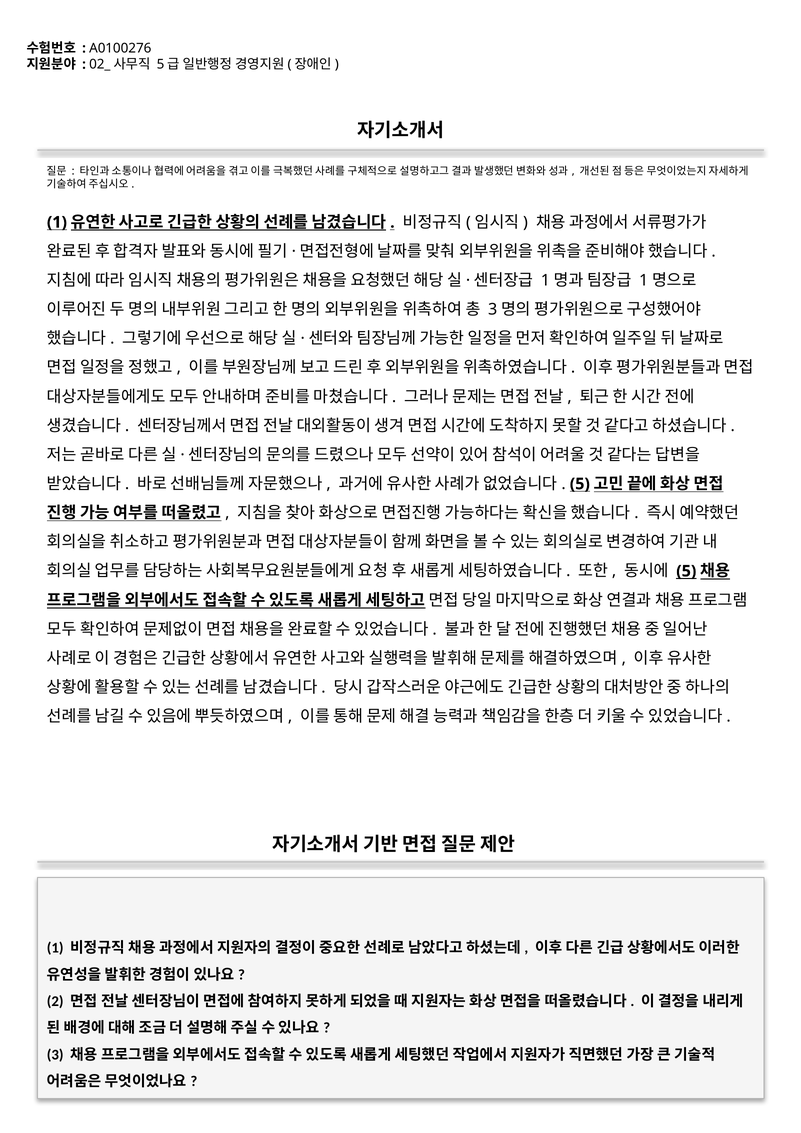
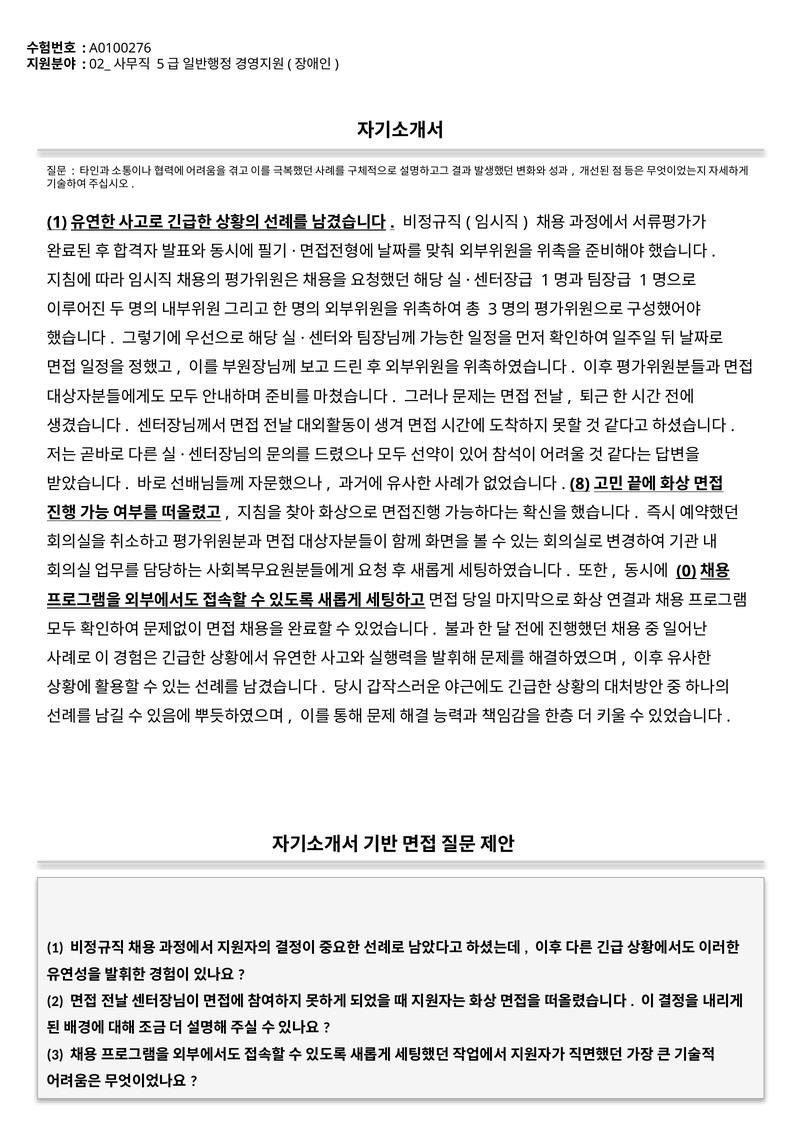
5 at (580, 484): 5 -> 8
5 at (686, 571): 5 -> 0
